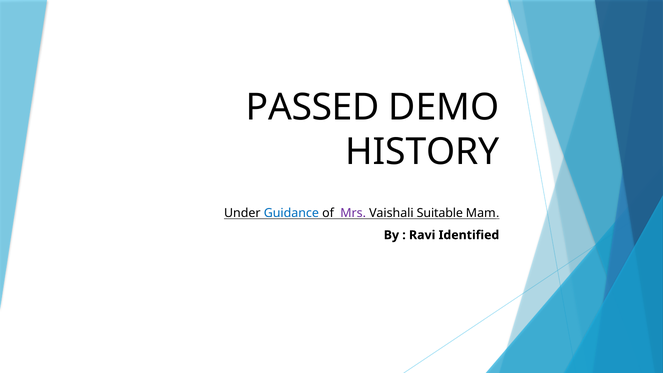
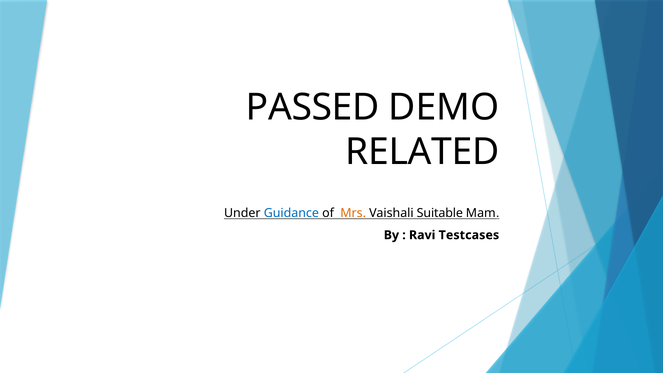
HISTORY: HISTORY -> RELATED
Mrs colour: purple -> orange
Identified: Identified -> Testcases
